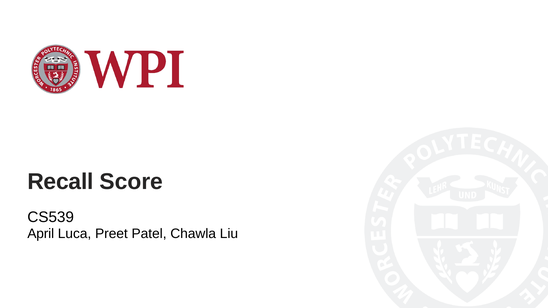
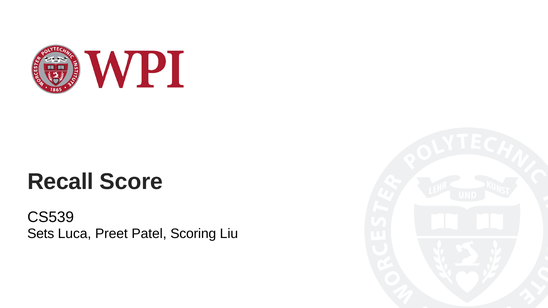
April: April -> Sets
Chawla: Chawla -> Scoring
